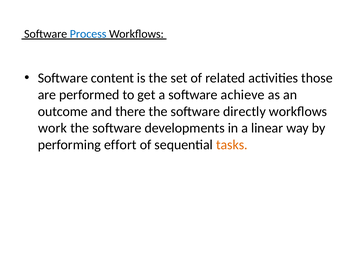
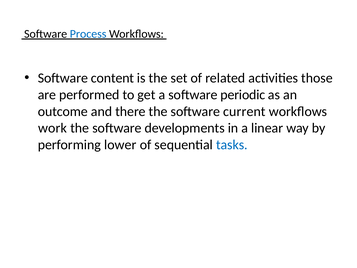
achieve: achieve -> periodic
directly: directly -> current
effort: effort -> lower
tasks colour: orange -> blue
